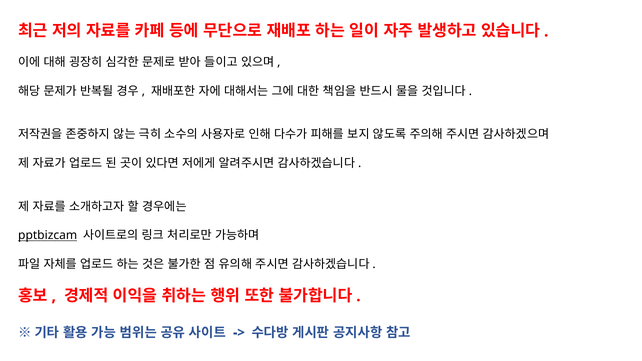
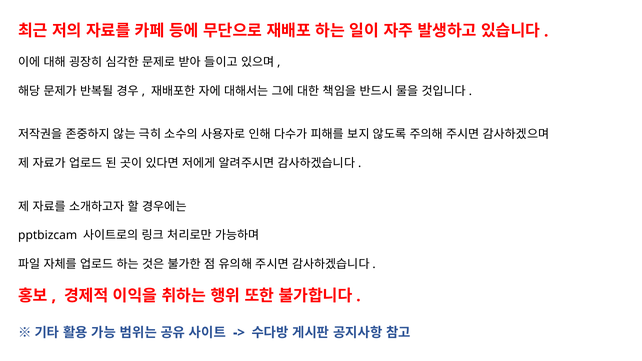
pptbizcam underline: present -> none
